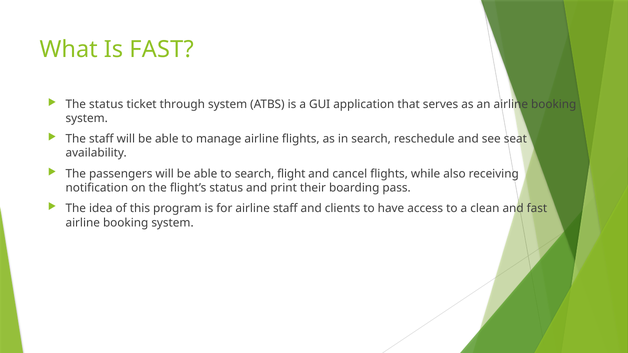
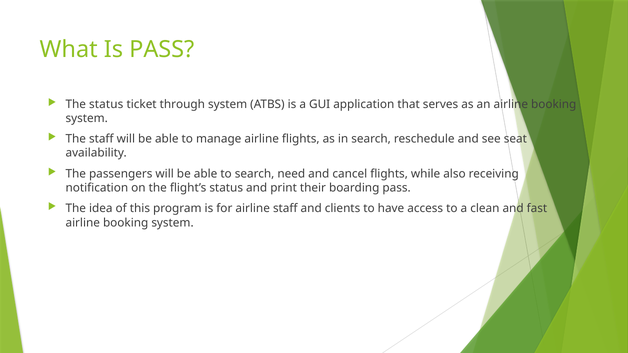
Is FAST: FAST -> PASS
flight: flight -> need
